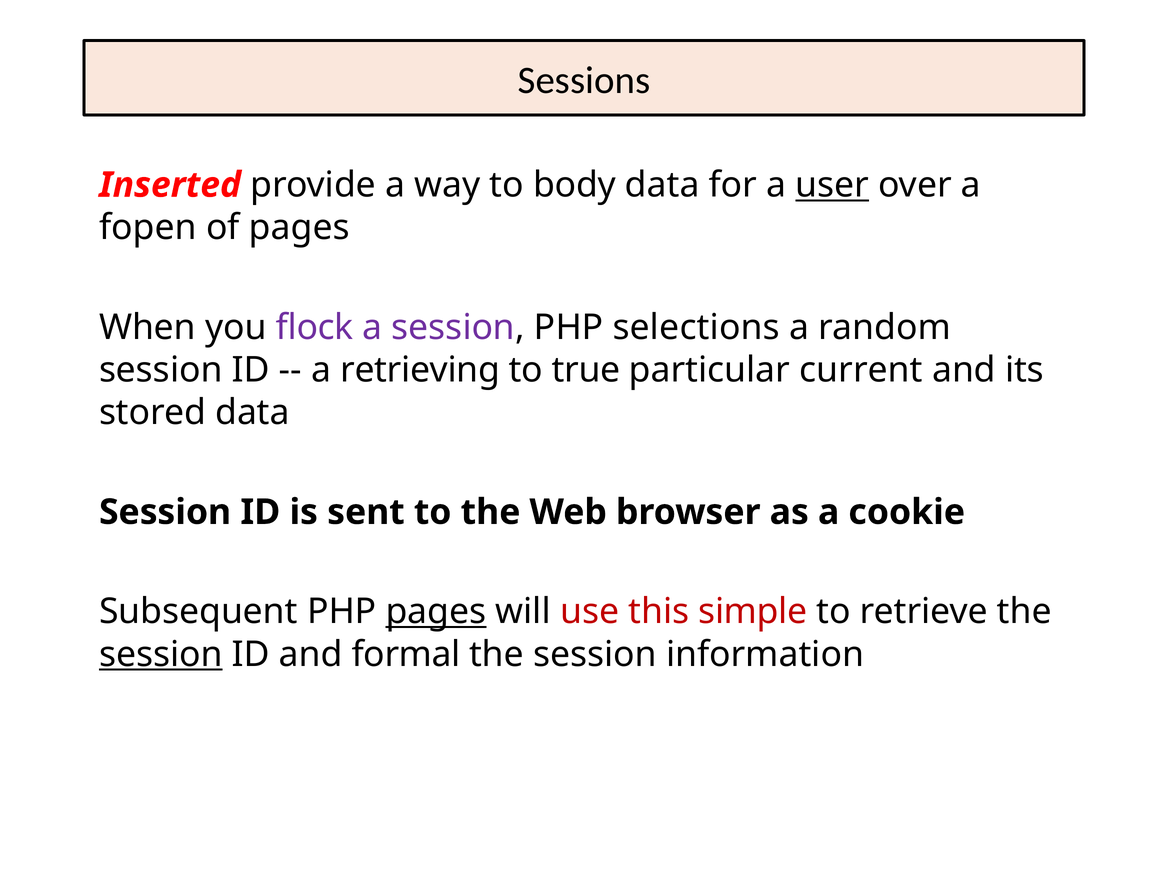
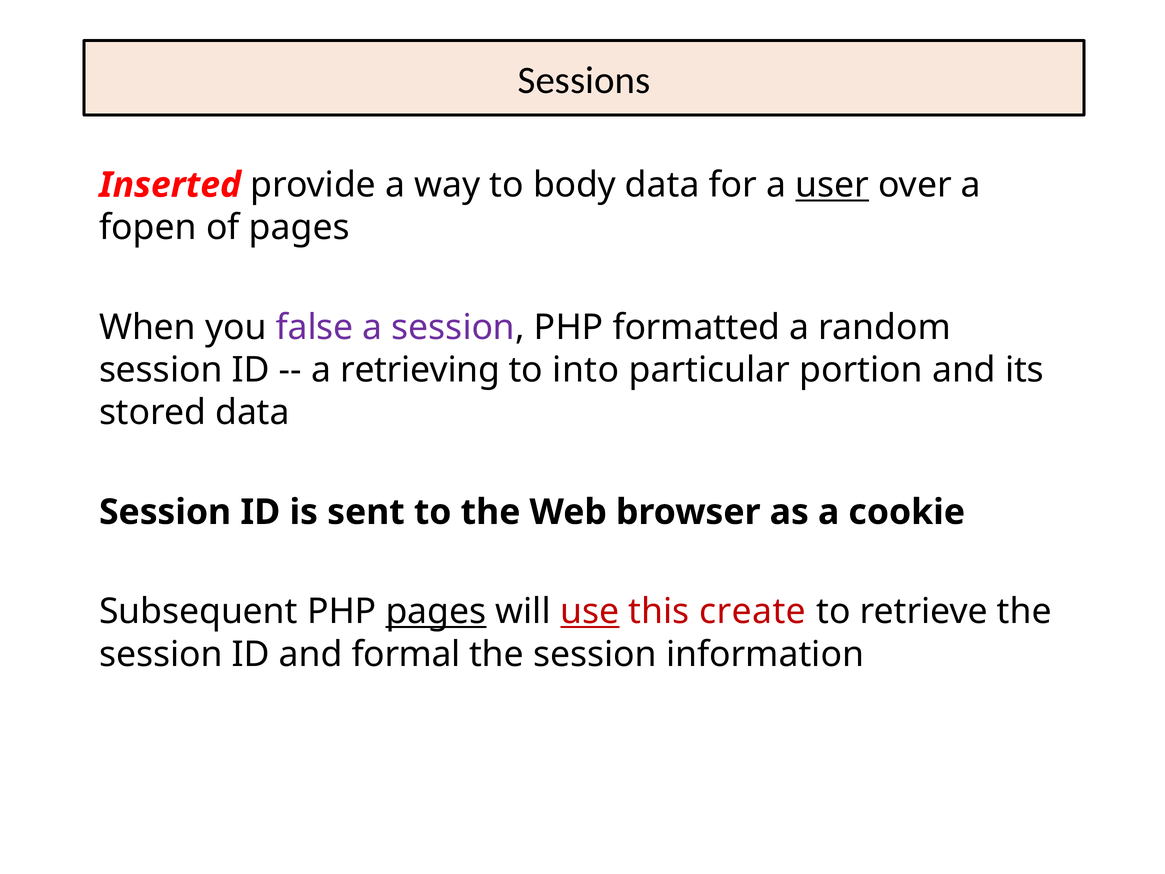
flock: flock -> false
selections: selections -> formatted
true: true -> into
current: current -> portion
use underline: none -> present
simple: simple -> create
session at (161, 654) underline: present -> none
